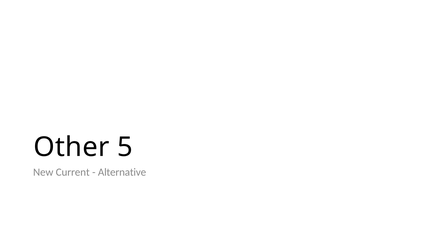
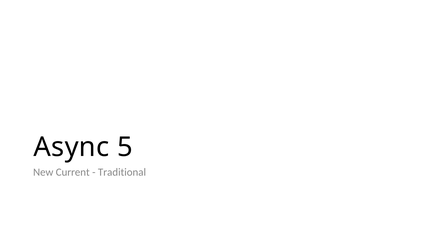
Other: Other -> Async
Alternative: Alternative -> Traditional
